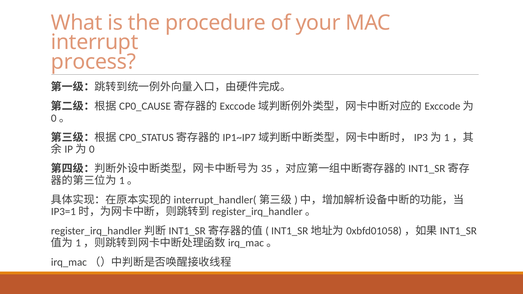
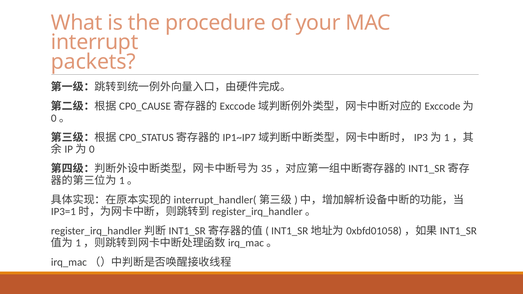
process: process -> packets
